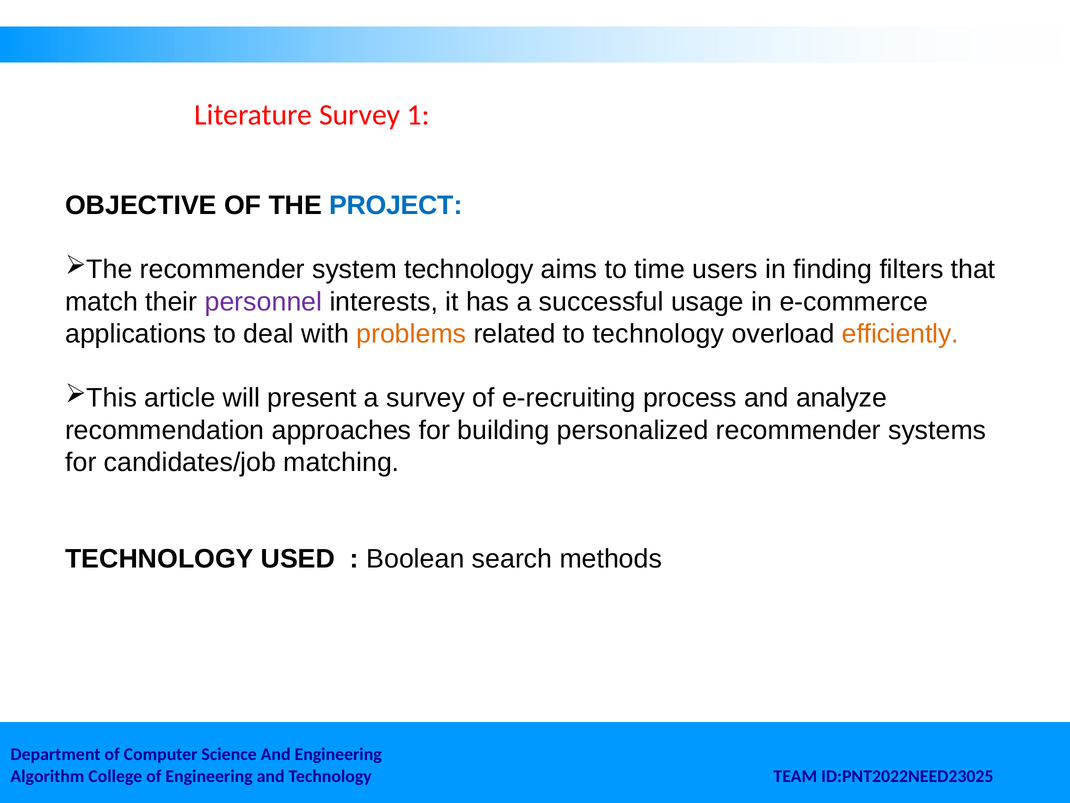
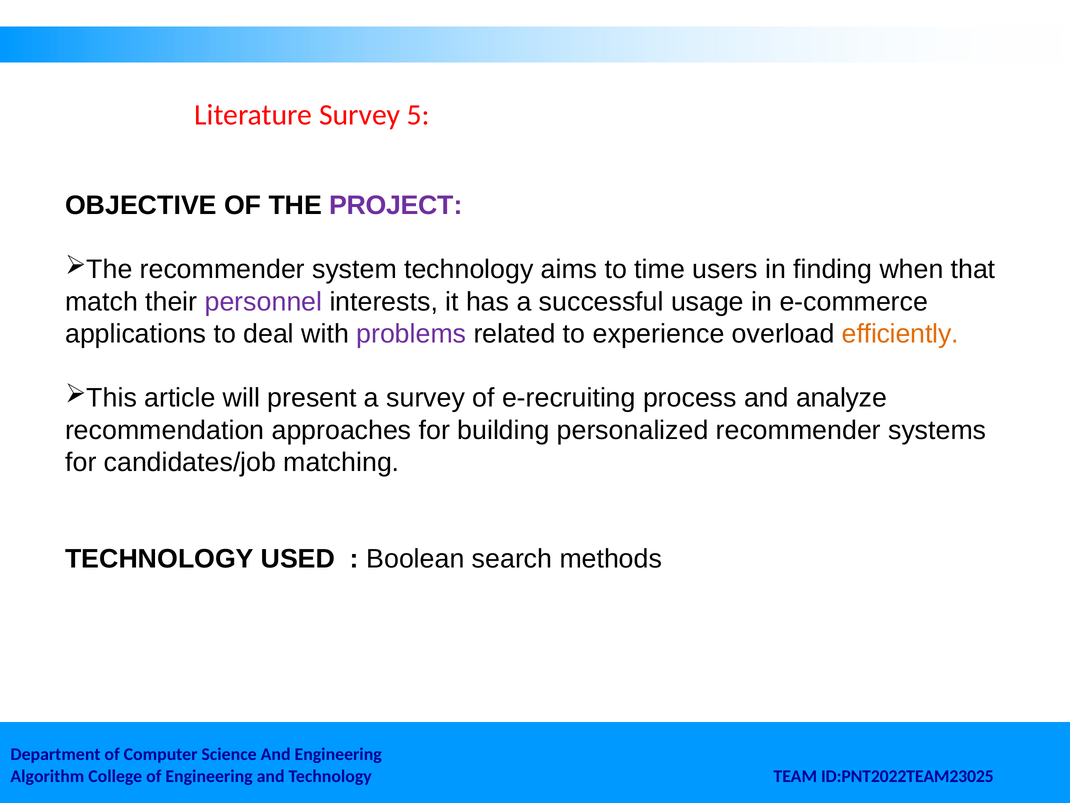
1: 1 -> 5
PROJECT colour: blue -> purple
filters: filters -> when
problems colour: orange -> purple
to technology: technology -> experience
ID:PNT2022NEED23025: ID:PNT2022NEED23025 -> ID:PNT2022TEAM23025
